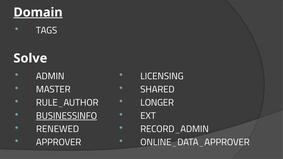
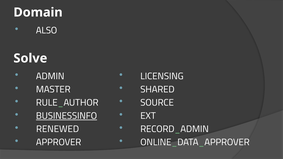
Domain underline: present -> none
TAGS: TAGS -> ALSO
LONGER: LONGER -> SOURCE
